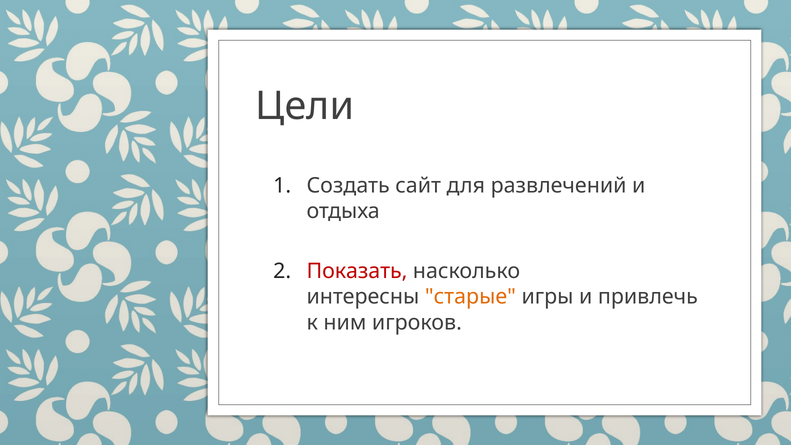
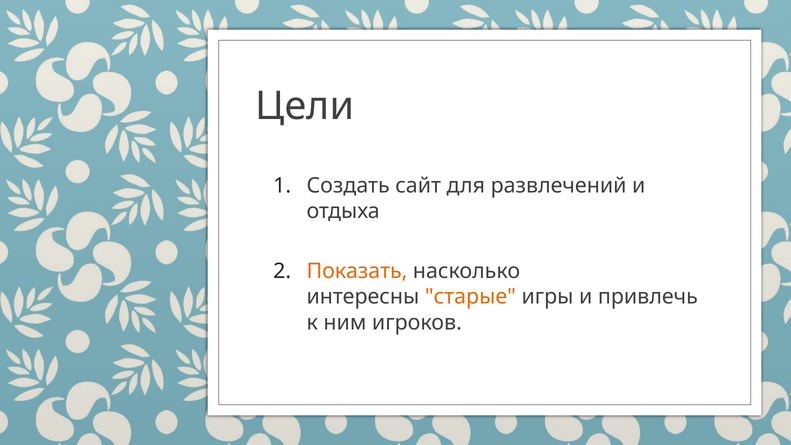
Показать colour: red -> orange
